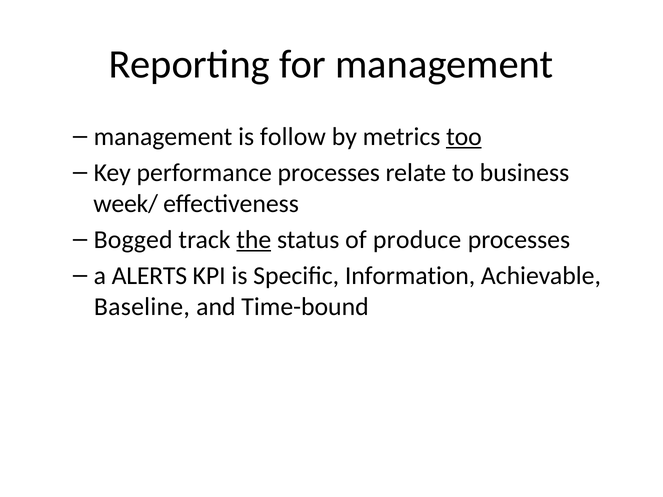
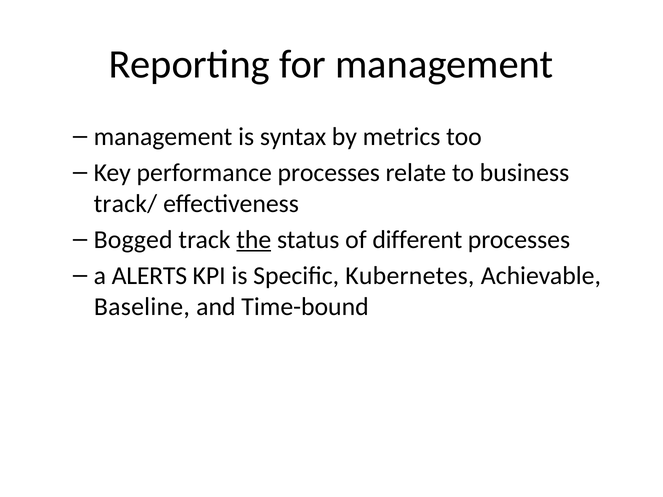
follow: follow -> syntax
too underline: present -> none
week/: week/ -> track/
produce: produce -> different
Information: Information -> Kubernetes
